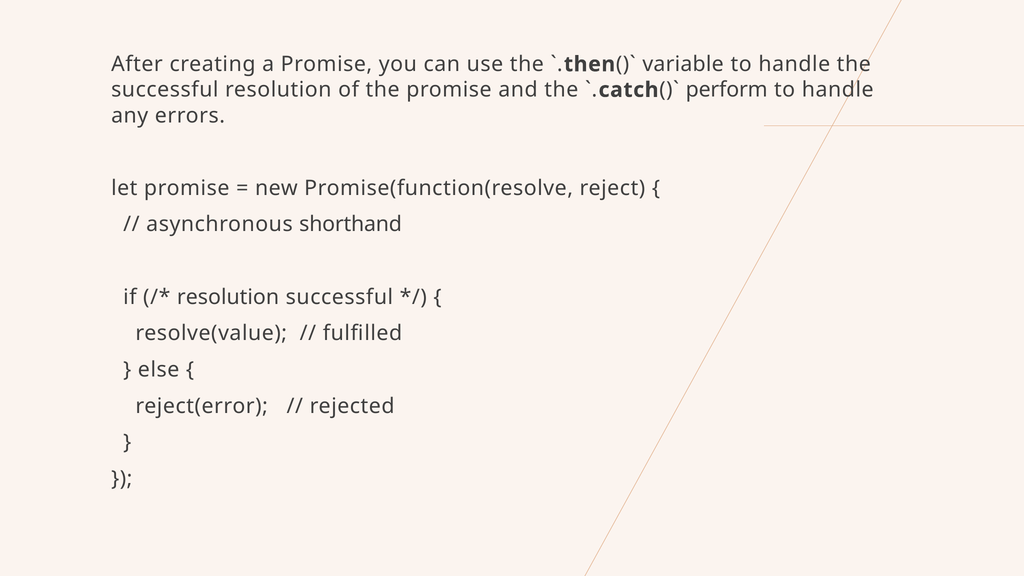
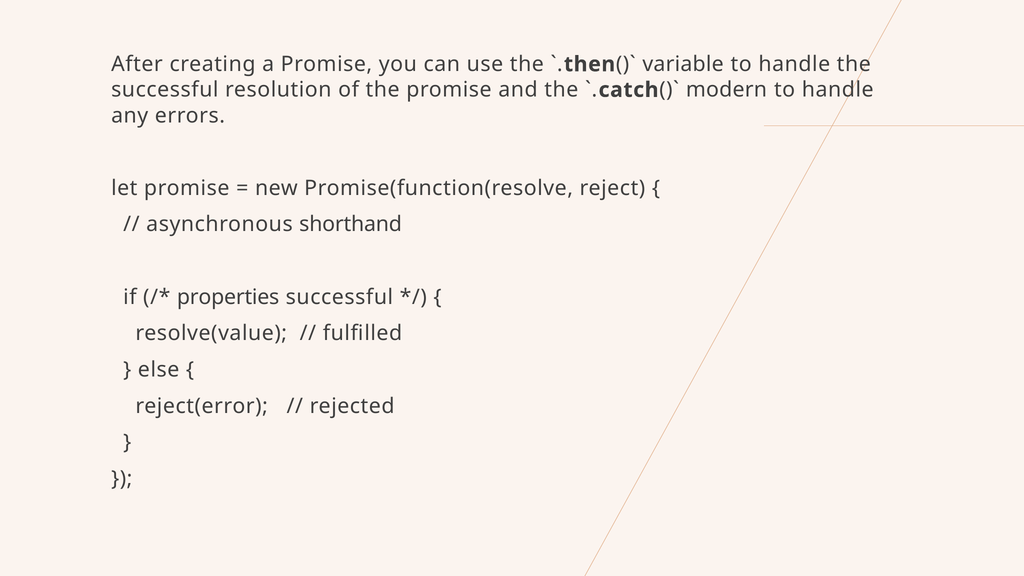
perform: perform -> modern
resolution at (228, 297): resolution -> properties
